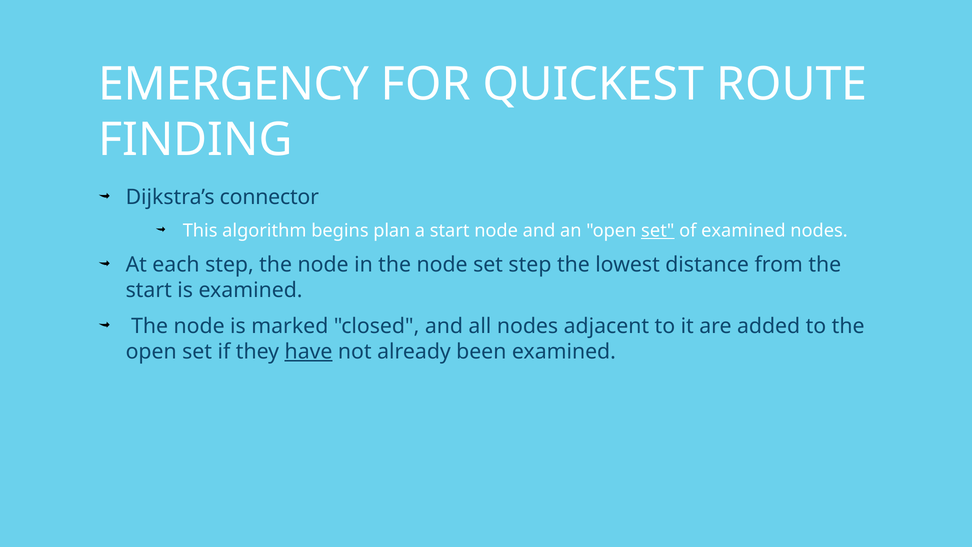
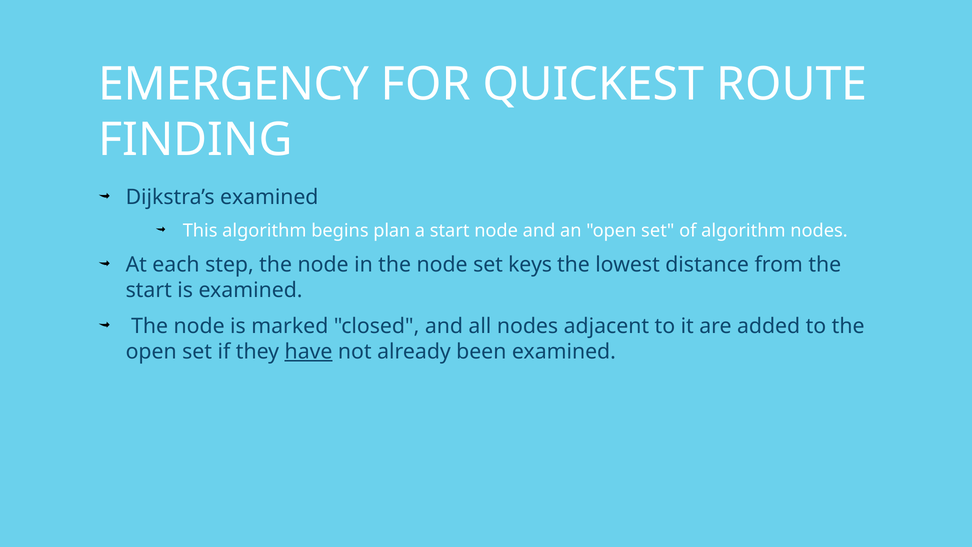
Dijkstra’s connector: connector -> examined
set at (658, 230) underline: present -> none
of examined: examined -> algorithm
set step: step -> keys
